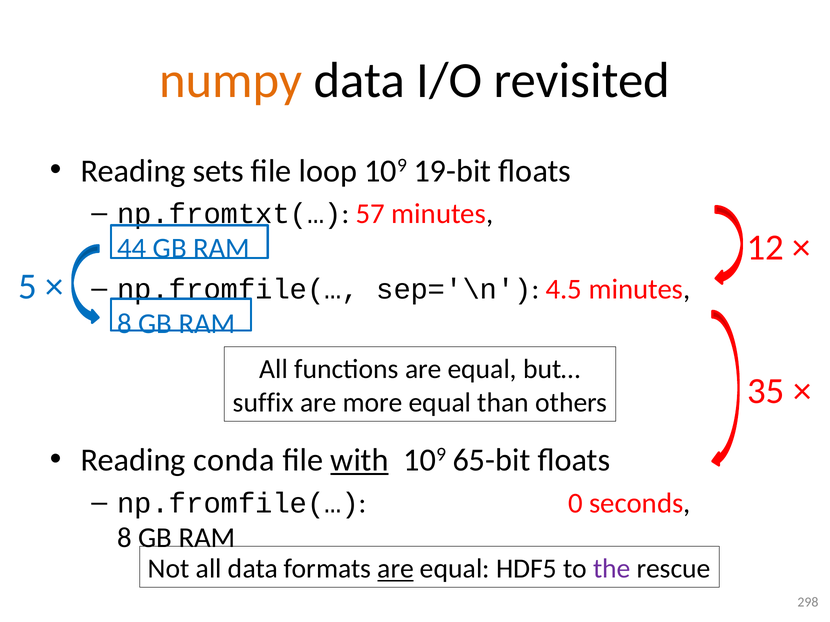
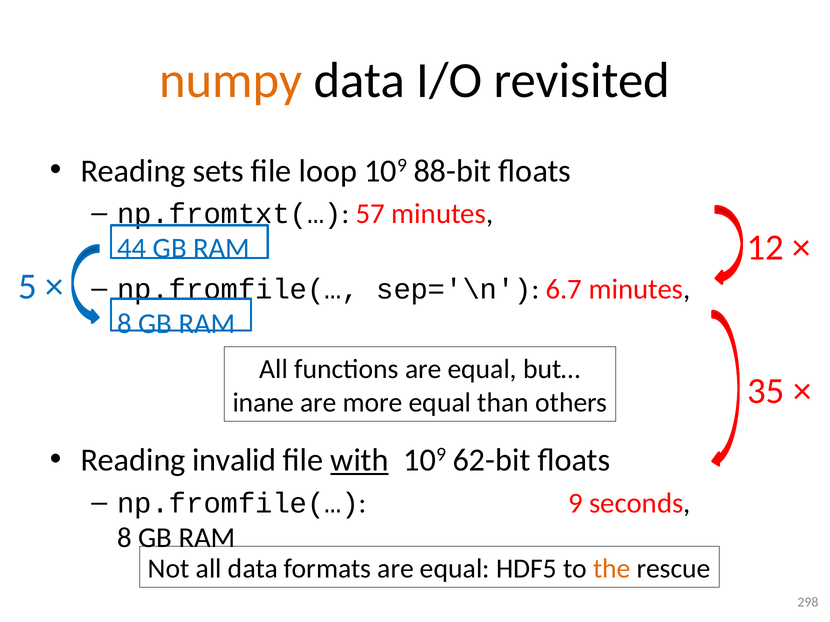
19-bit: 19-bit -> 88-bit
4.5: 4.5 -> 6.7
suffix: suffix -> inane
conda: conda -> invalid
65-bit: 65-bit -> 62-bit
0: 0 -> 9
are at (396, 569) underline: present -> none
the colour: purple -> orange
